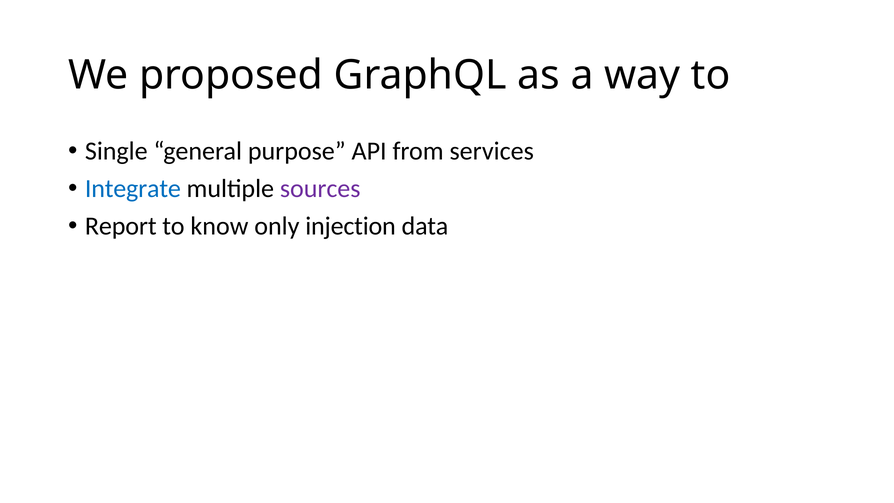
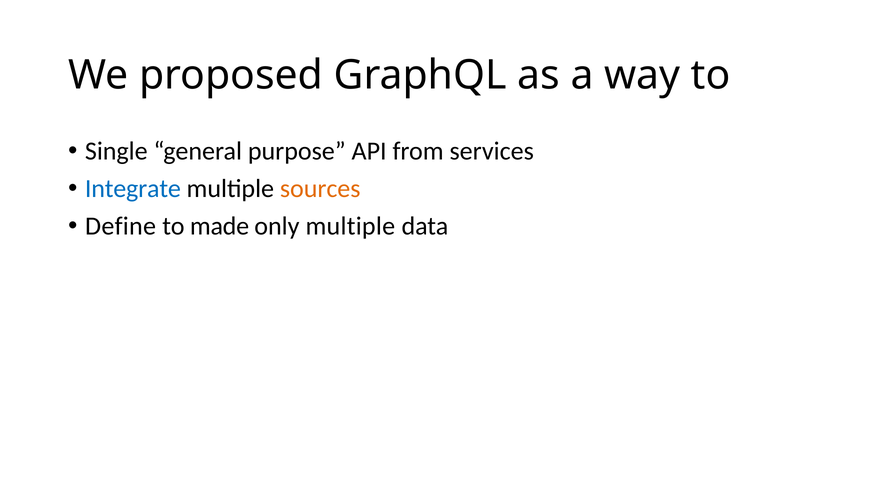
sources colour: purple -> orange
Report: Report -> Define
know: know -> made
only injection: injection -> multiple
